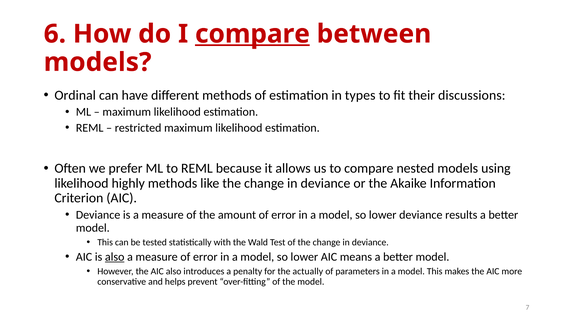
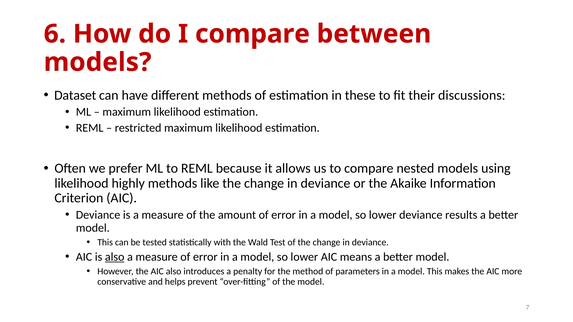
compare at (252, 34) underline: present -> none
Ordinal: Ordinal -> Dataset
types: types -> these
actually: actually -> method
